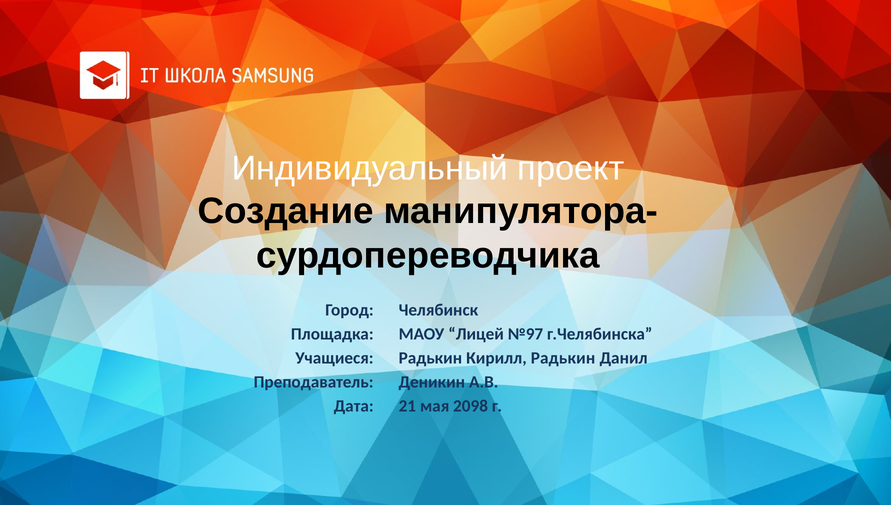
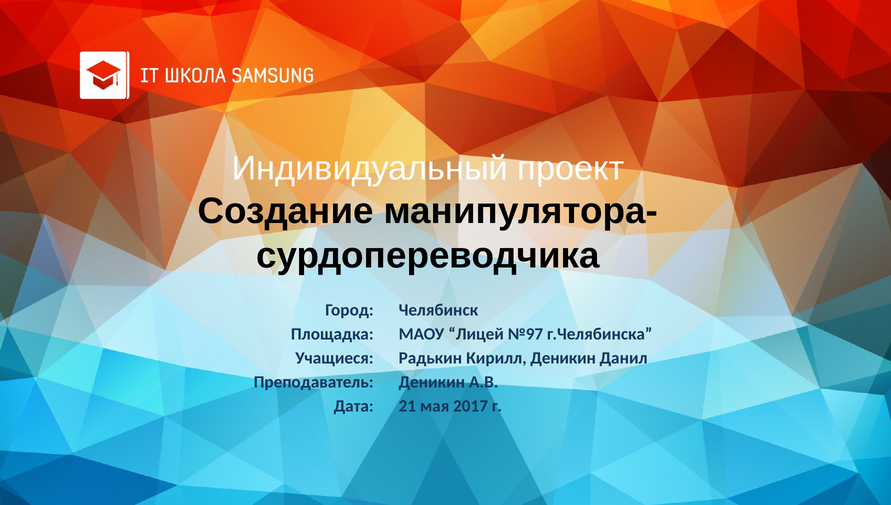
Кирилл Радькин: Радькин -> Деникин
2098: 2098 -> 2017
